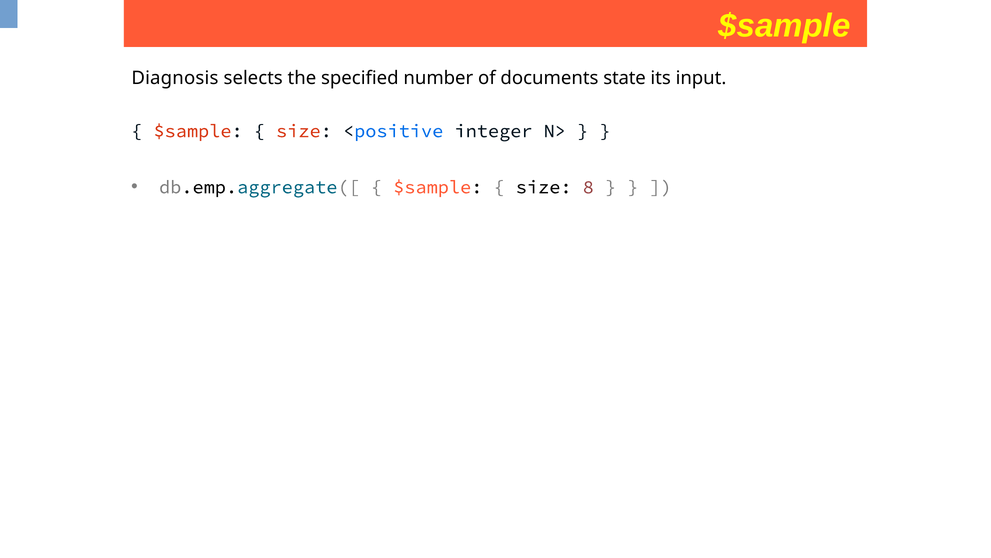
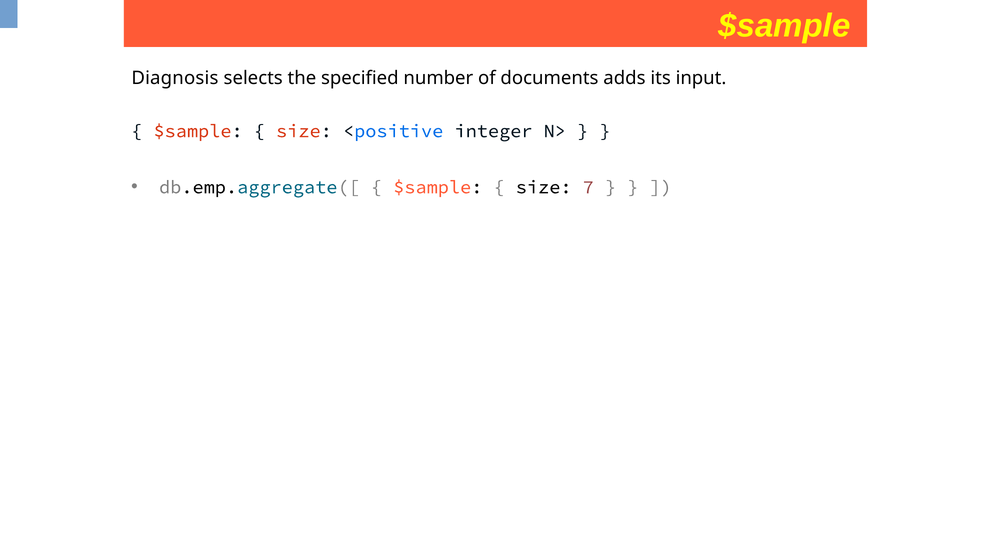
state: state -> adds
8: 8 -> 7
